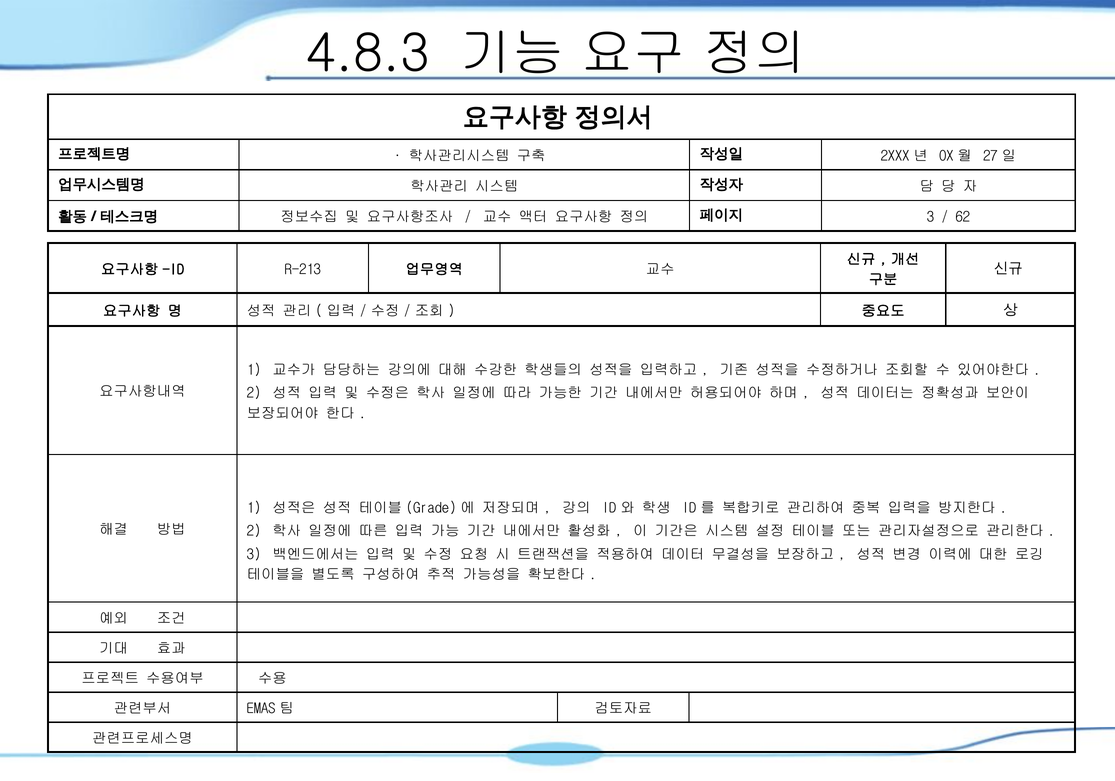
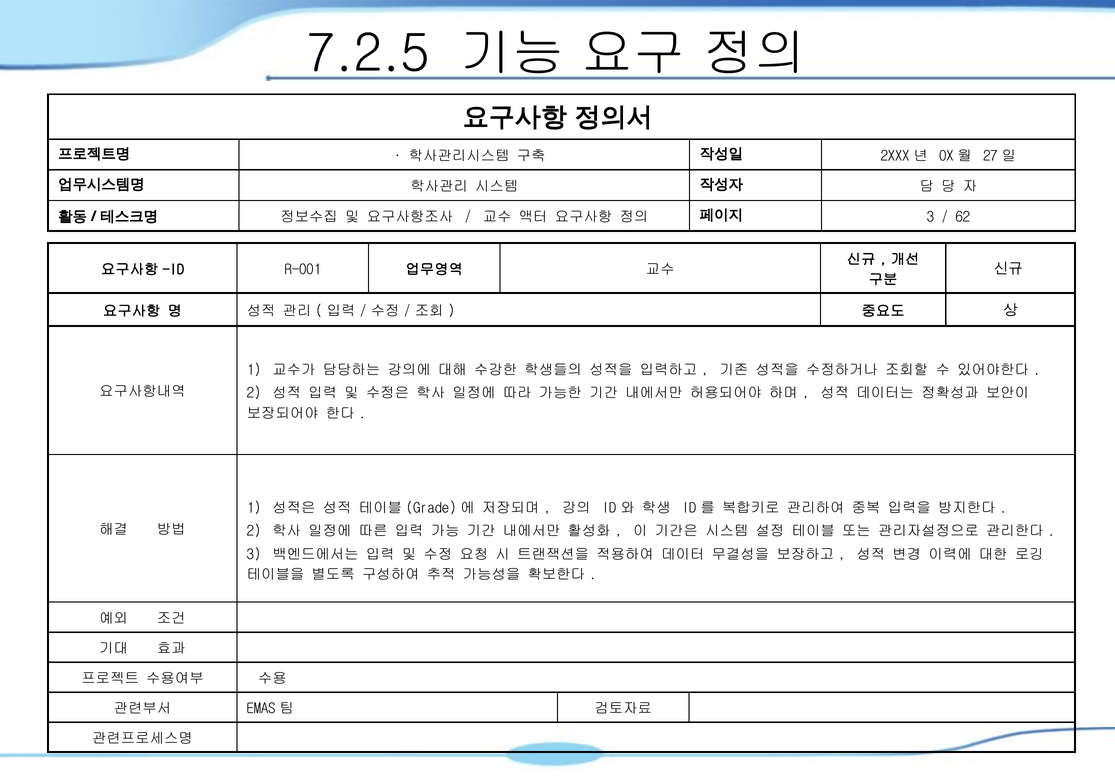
4.8.3: 4.8.3 -> 7.2.5
R-213: R-213 -> R-001
